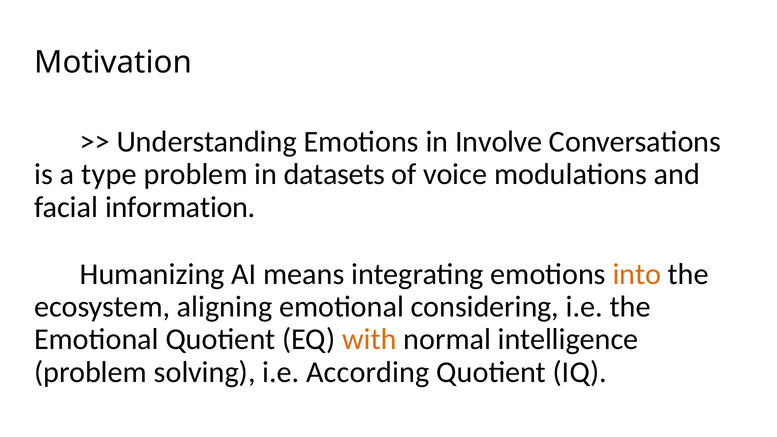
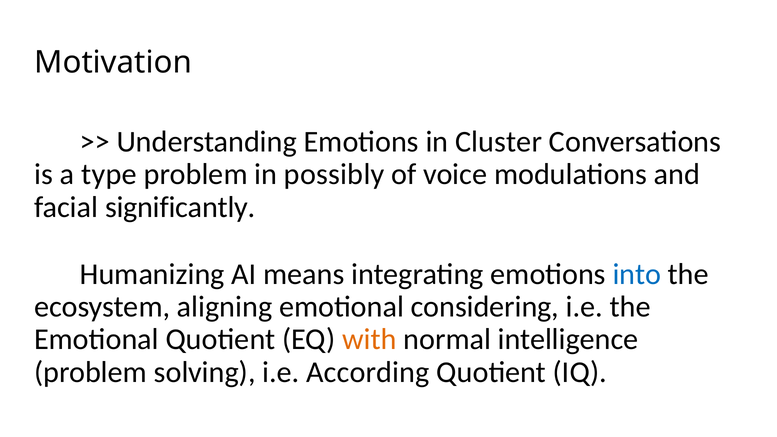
Involve: Involve -> Cluster
datasets: datasets -> possibly
information: information -> significantly
into colour: orange -> blue
